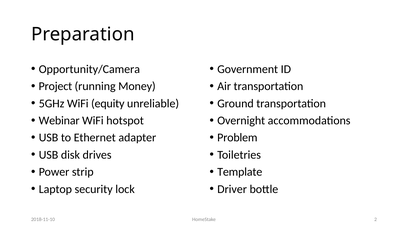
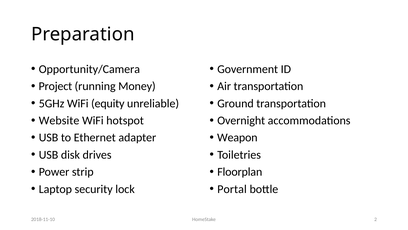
Webinar: Webinar -> Website
Problem: Problem -> Weapon
Template: Template -> Floorplan
Driver: Driver -> Portal
